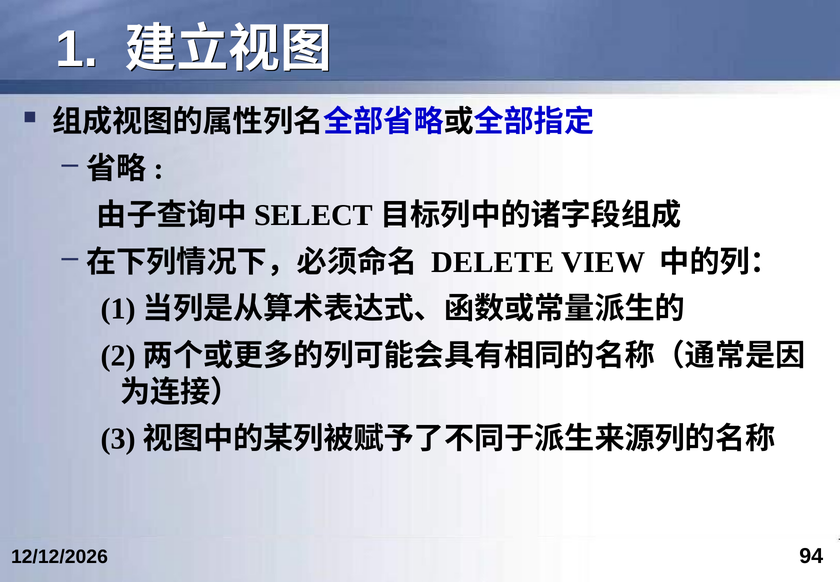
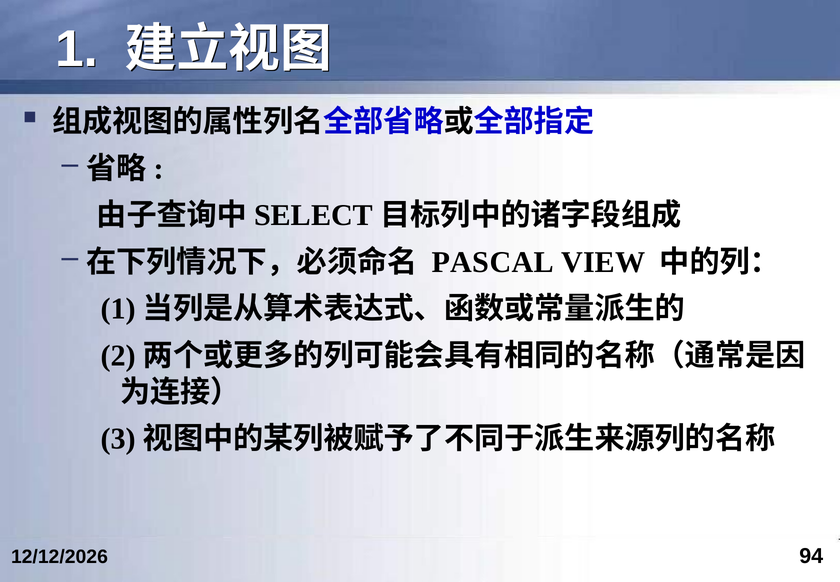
DELETE: DELETE -> PASCAL
